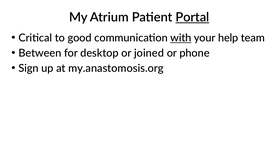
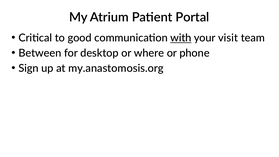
Portal underline: present -> none
help: help -> visit
joined: joined -> where
